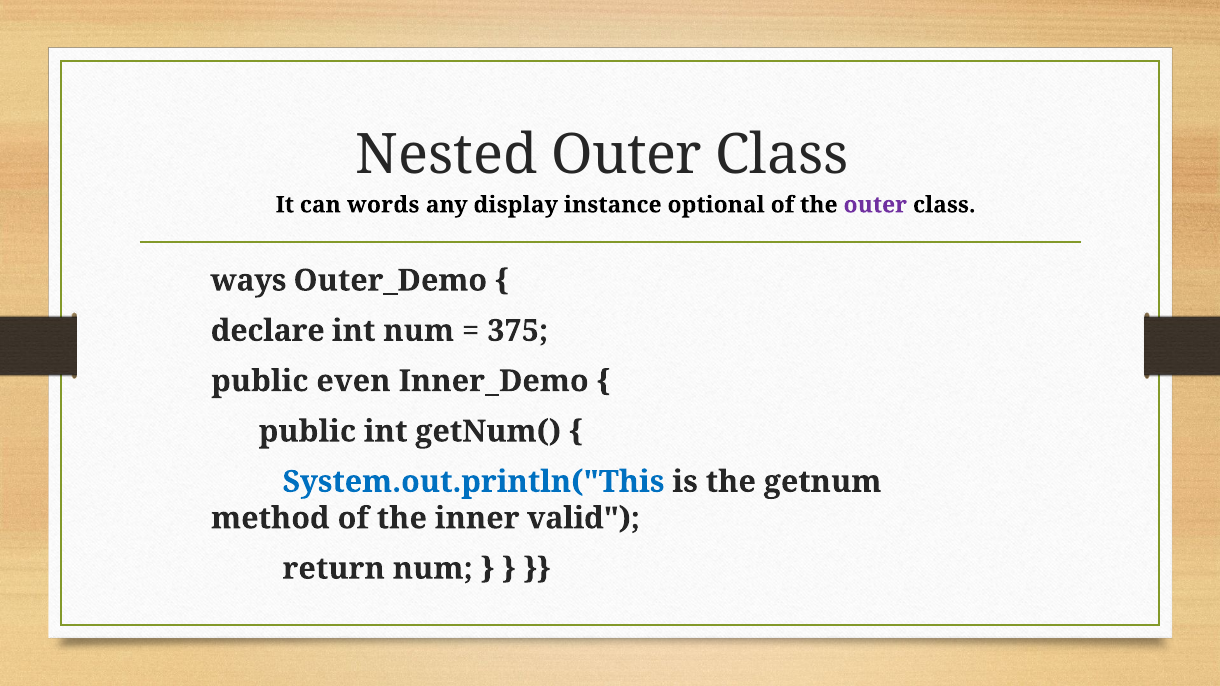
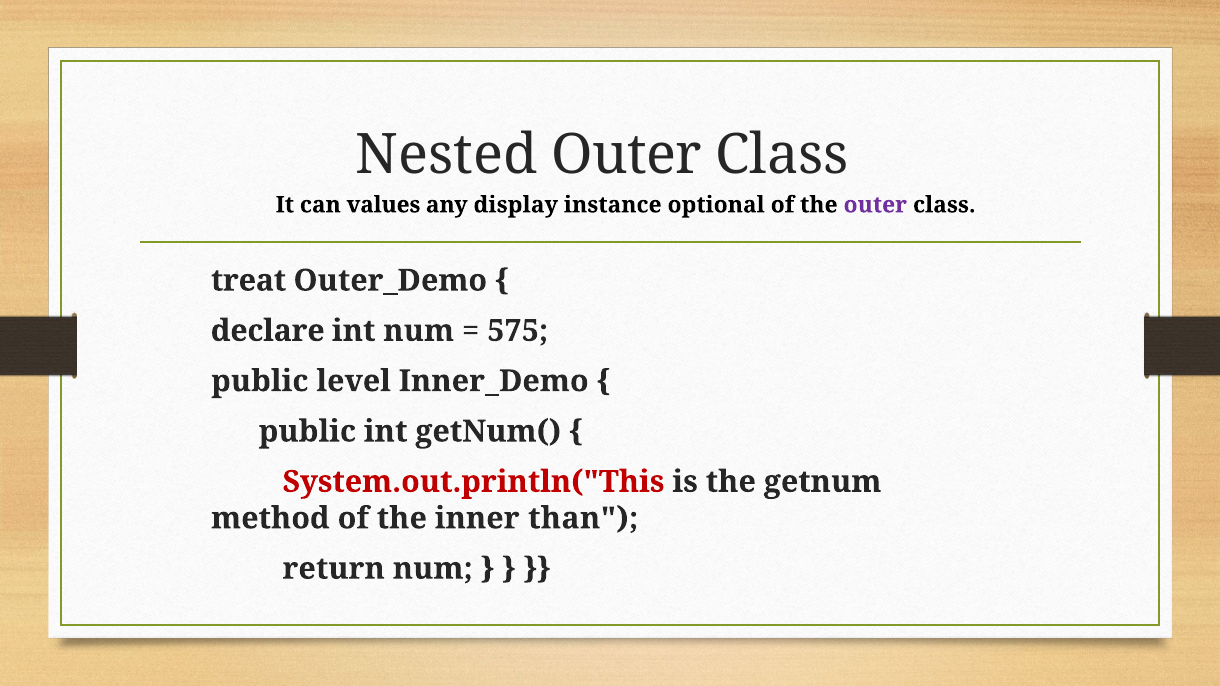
words: words -> values
ways: ways -> treat
375: 375 -> 575
even: even -> level
System.out.println("This colour: blue -> red
valid: valid -> than
